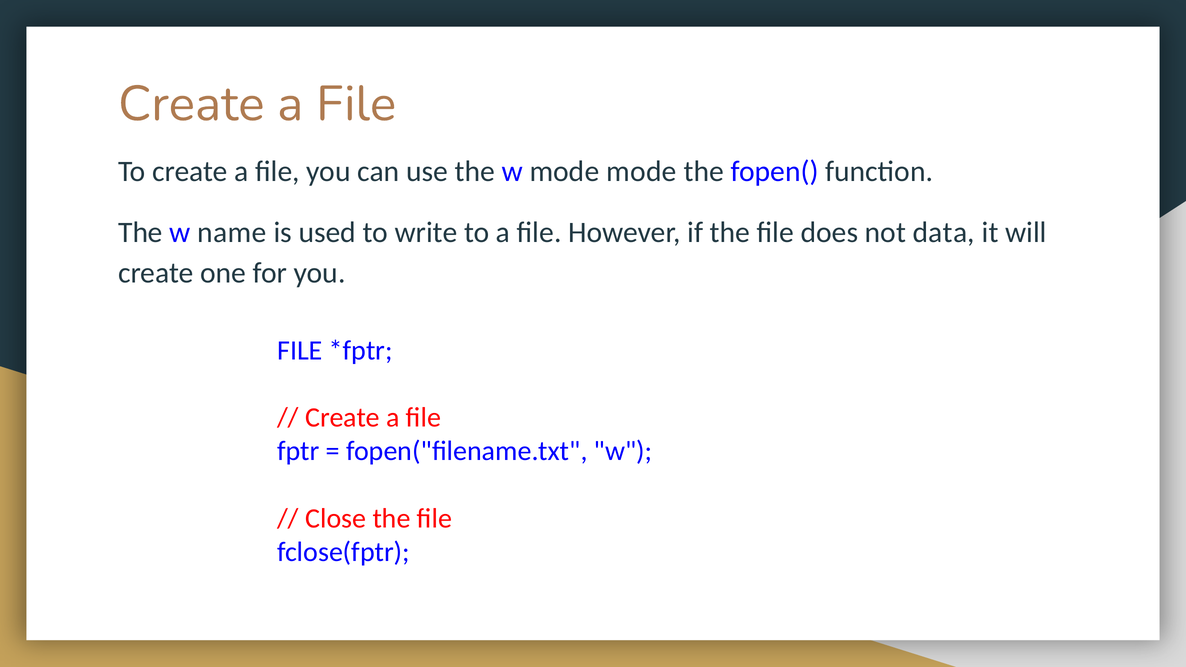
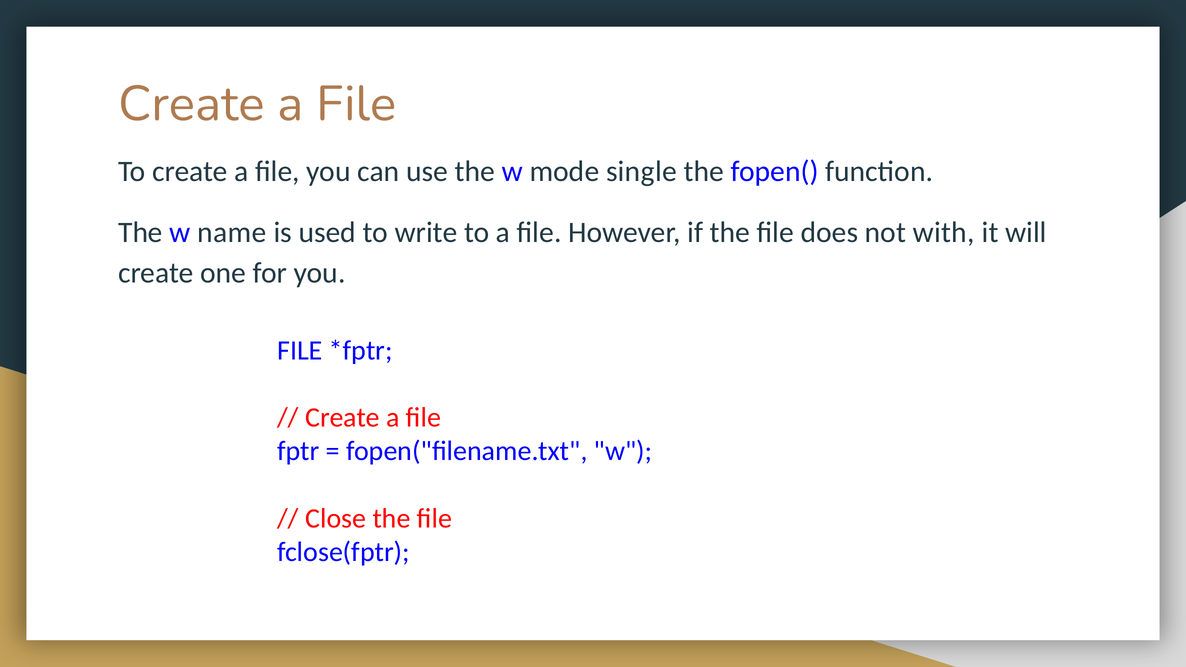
mode mode: mode -> single
data: data -> with
